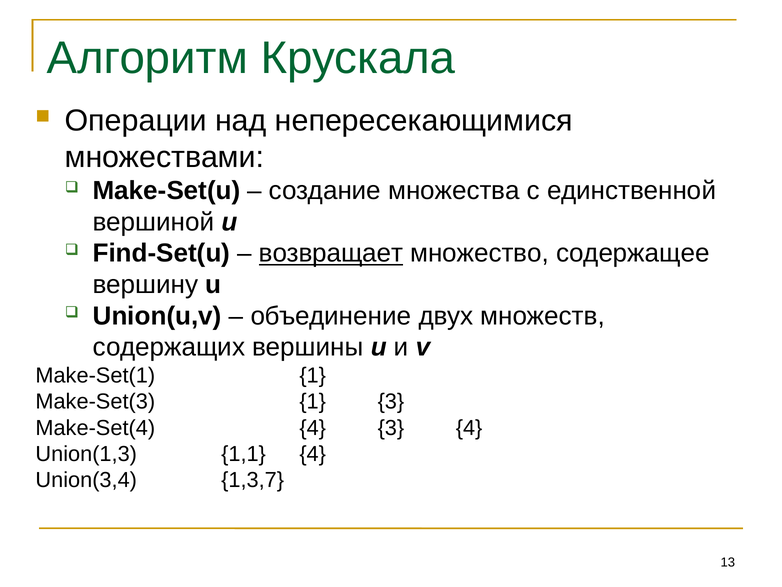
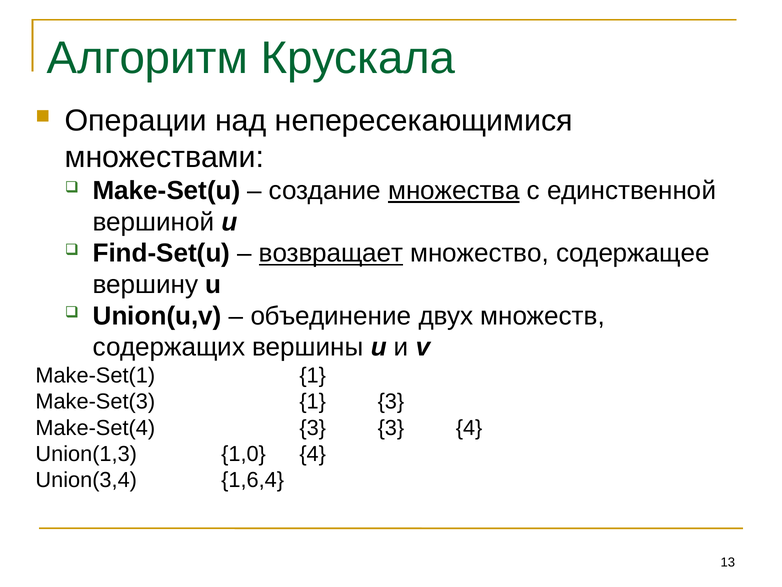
множества underline: none -> present
Make-Set(4 4: 4 -> 3
1,1: 1,1 -> 1,0
1,3,7: 1,3,7 -> 1,6,4
